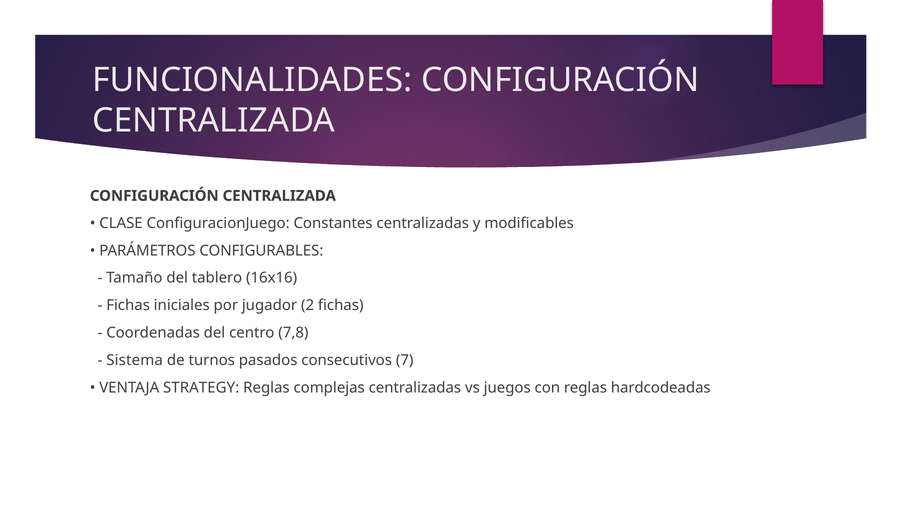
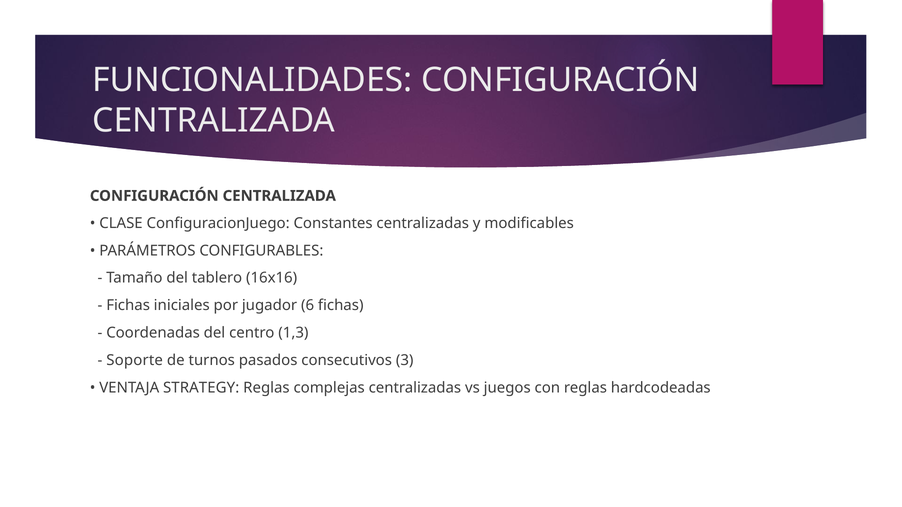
2: 2 -> 6
7,8: 7,8 -> 1,3
Sistema: Sistema -> Soporte
7: 7 -> 3
